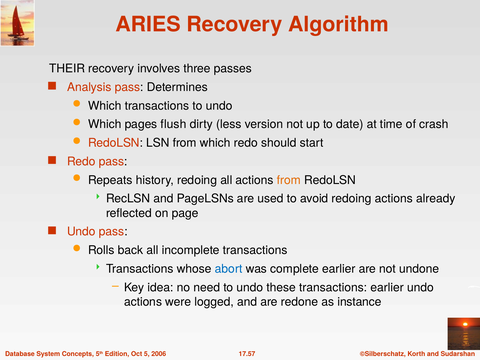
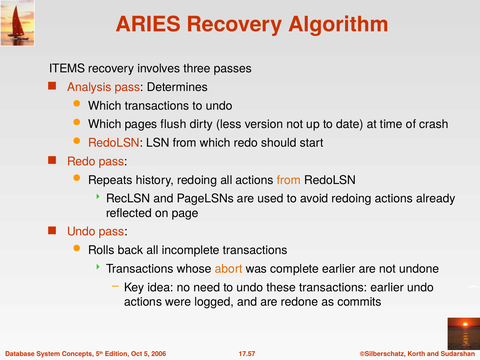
THEIR: THEIR -> ITEMS
abort colour: blue -> orange
instance: instance -> commits
